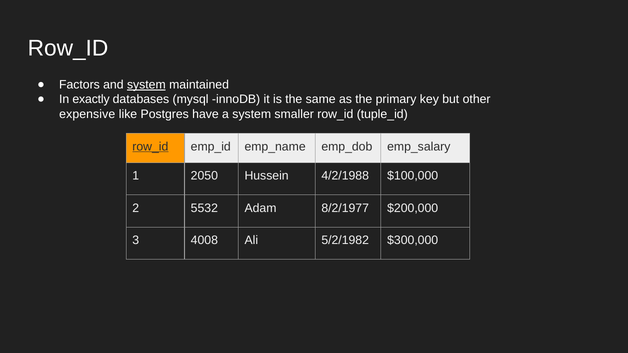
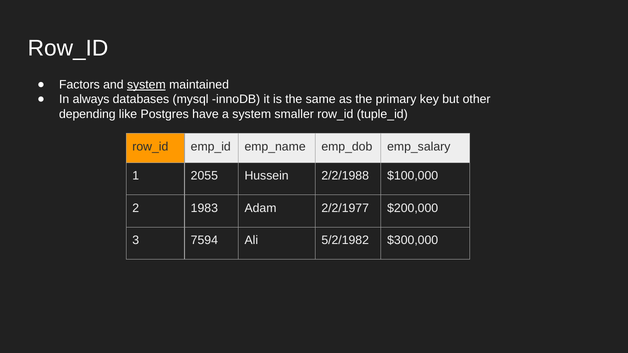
exactly: exactly -> always
expensive: expensive -> depending
row_id at (150, 147) underline: present -> none
2050: 2050 -> 2055
4/2/1988: 4/2/1988 -> 2/2/1988
5532: 5532 -> 1983
8/2/1977: 8/2/1977 -> 2/2/1977
4008: 4008 -> 7594
